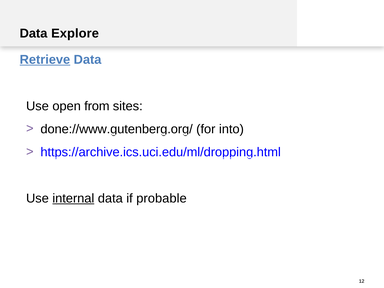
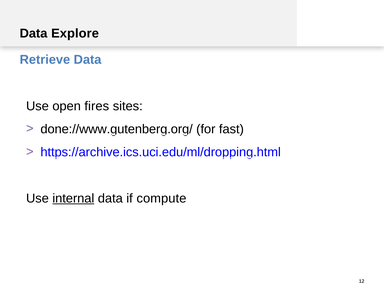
Retrieve underline: present -> none
from: from -> fires
into: into -> fast
probable: probable -> compute
